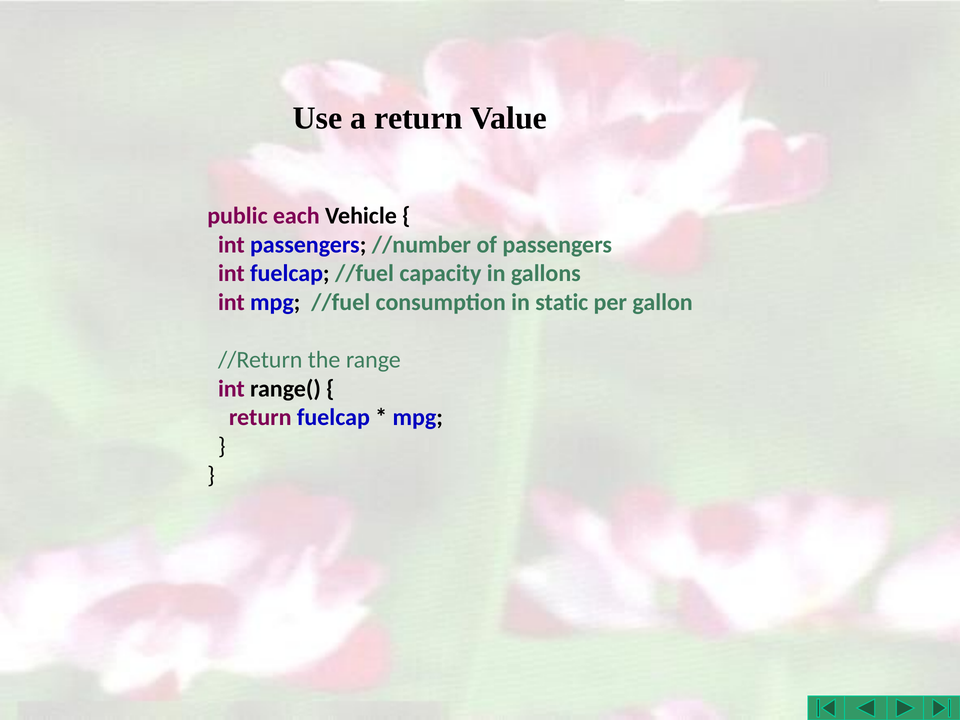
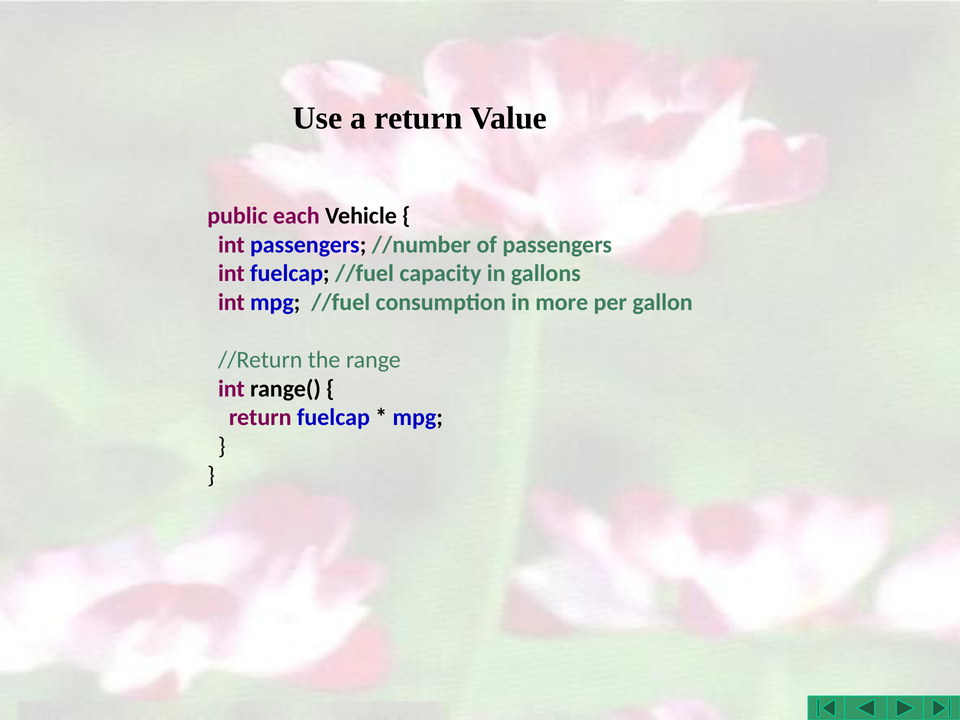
static: static -> more
